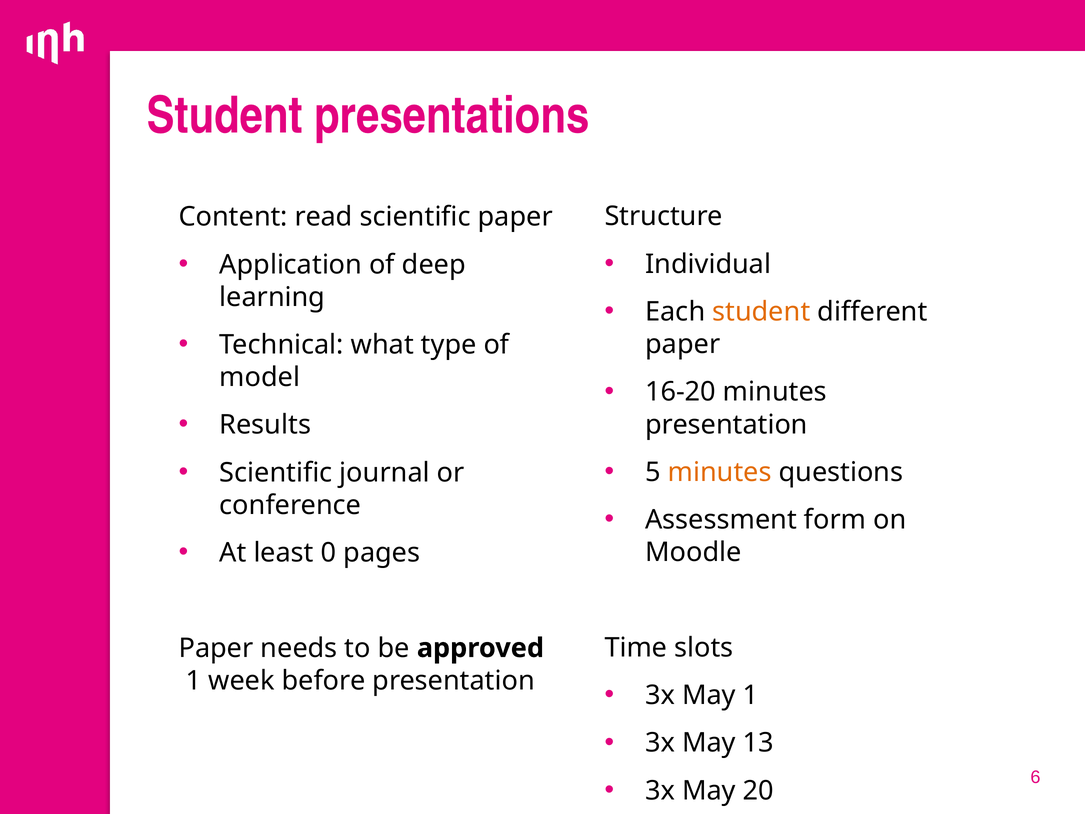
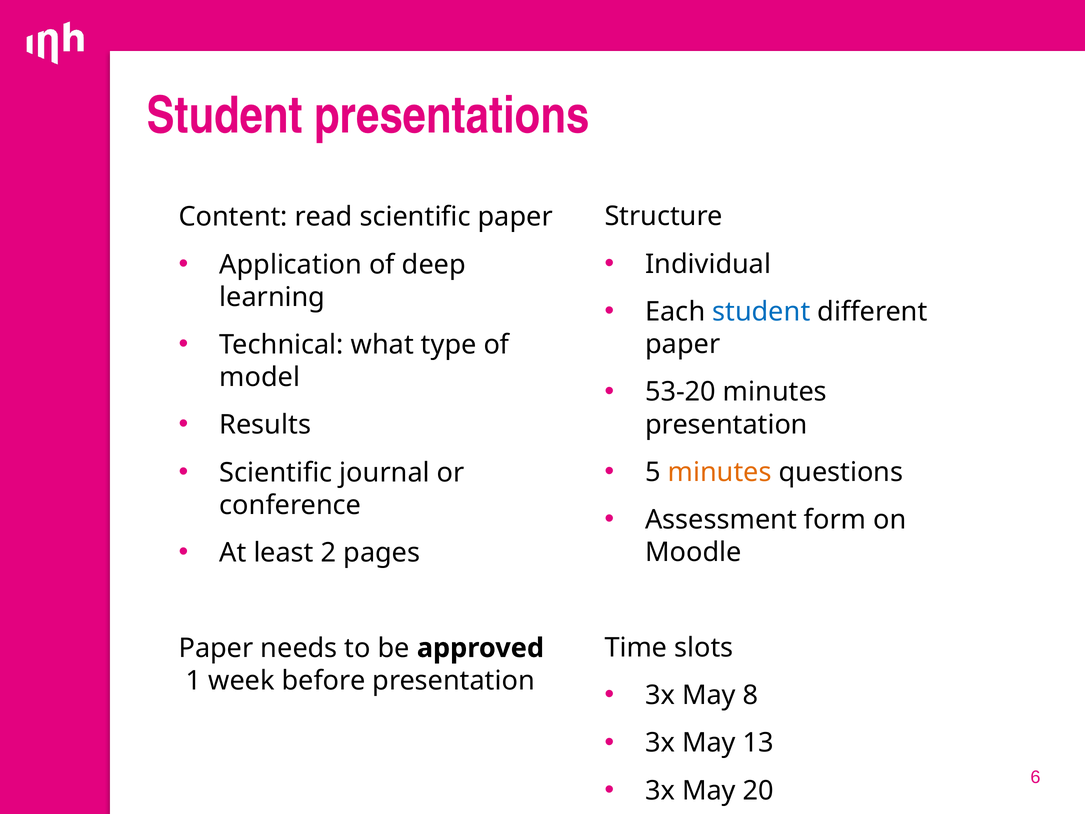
student at (761, 312) colour: orange -> blue
16-20: 16-20 -> 53-20
0: 0 -> 2
May 1: 1 -> 8
